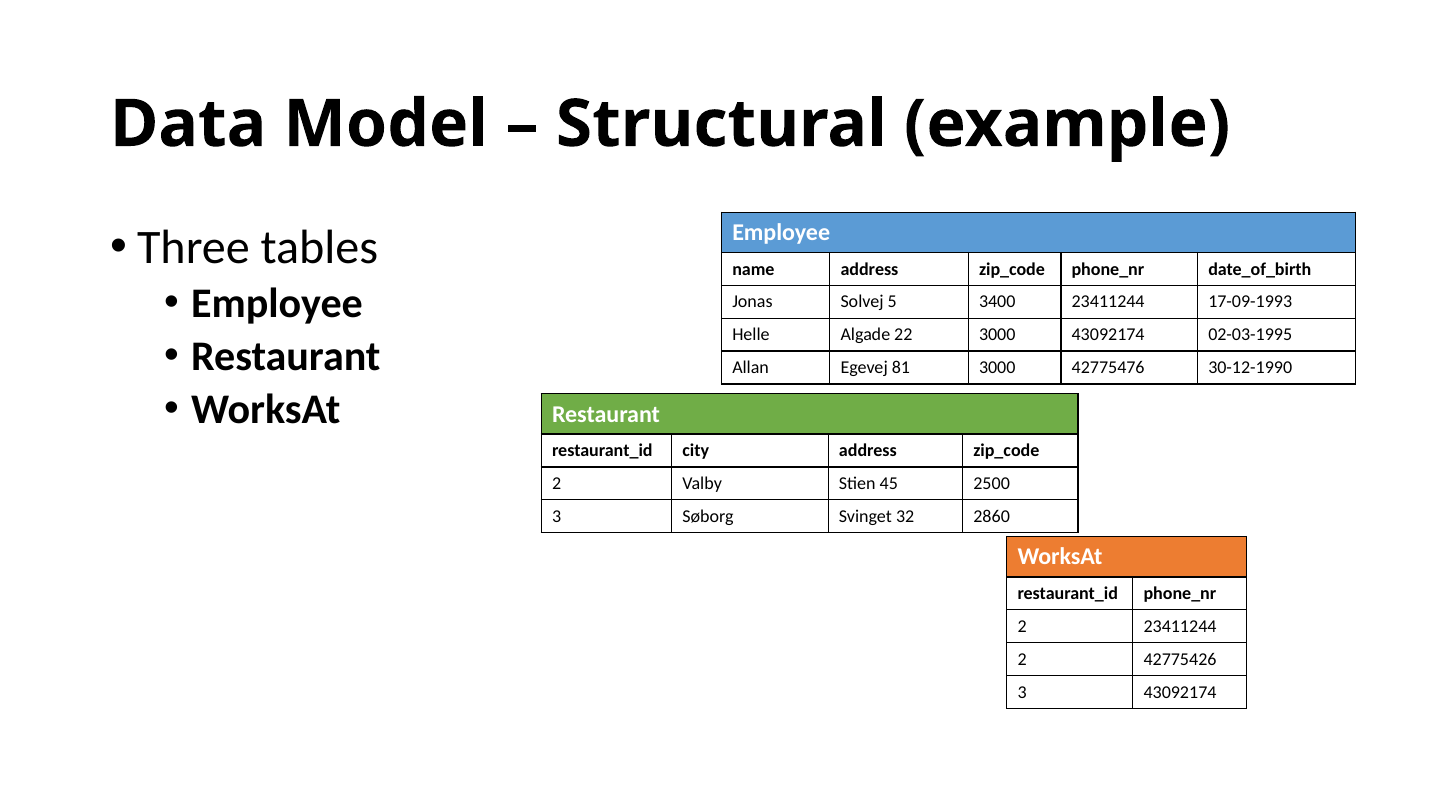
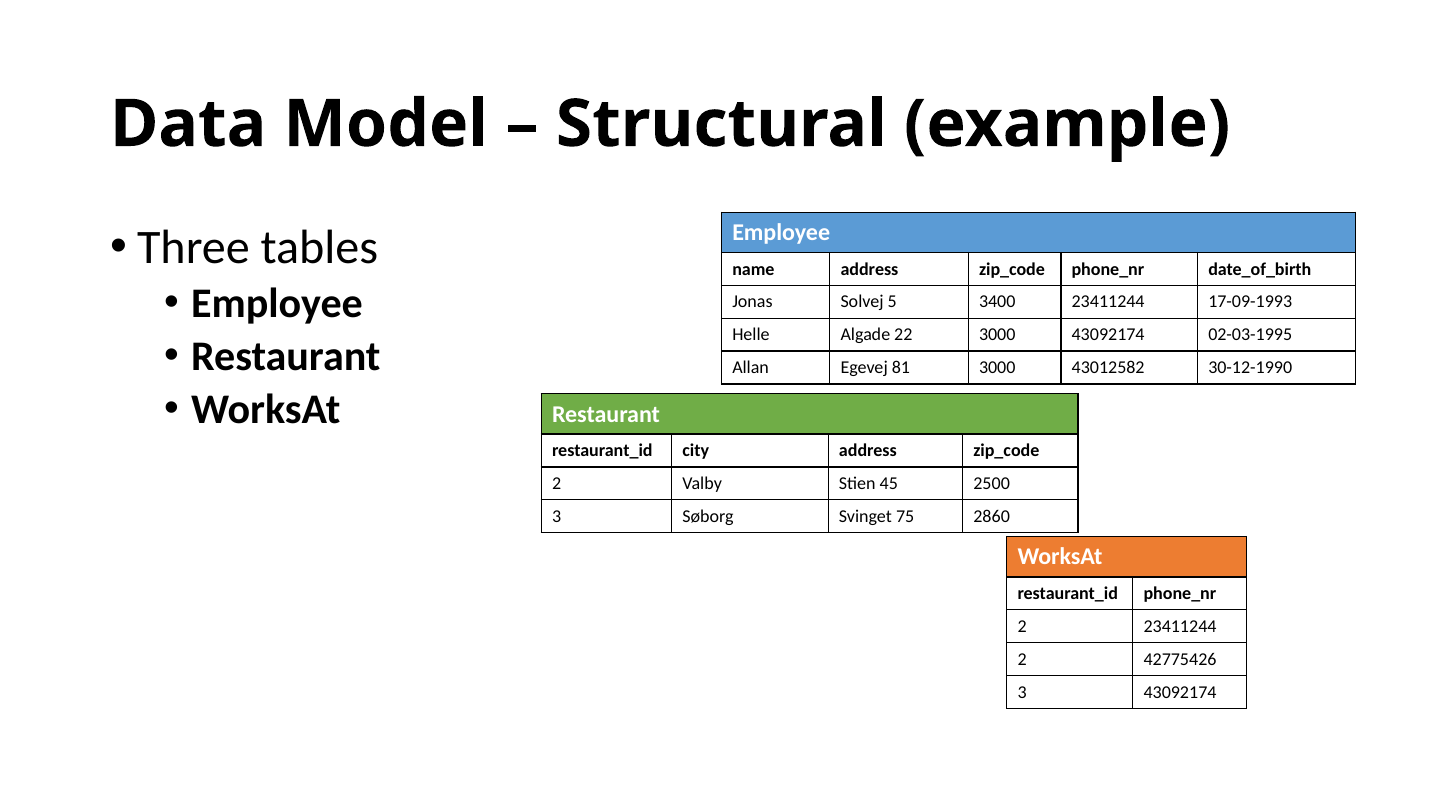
42775476: 42775476 -> 43012582
32: 32 -> 75
